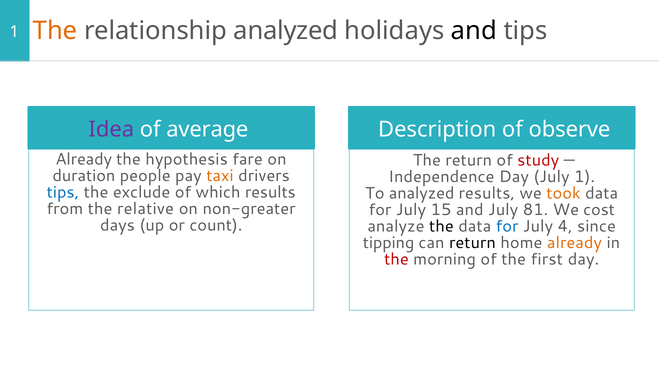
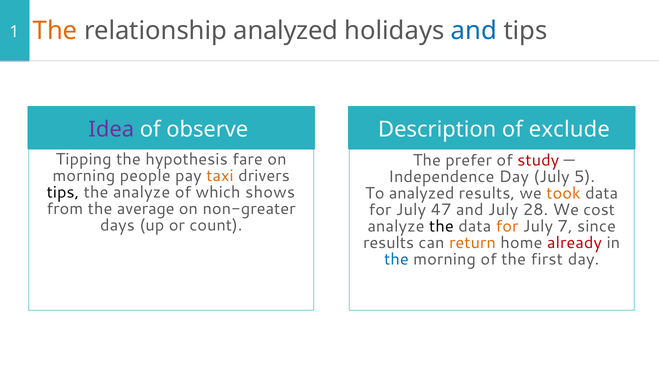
and at (474, 31) colour: black -> blue
average: average -> observe
observe: observe -> exclude
Already at (84, 159): Already -> Tipping
The return: return -> prefer
duration at (84, 176): duration -> morning
July 1: 1 -> 5
tips at (63, 192) colour: blue -> black
the exclude: exclude -> analyze
which results: results -> shows
relative: relative -> average
15: 15 -> 47
81: 81 -> 28
for at (507, 226) colour: blue -> orange
4: 4 -> 7
tipping at (389, 242): tipping -> results
return at (472, 242) colour: black -> orange
already at (574, 242) colour: orange -> red
the at (396, 259) colour: red -> blue
